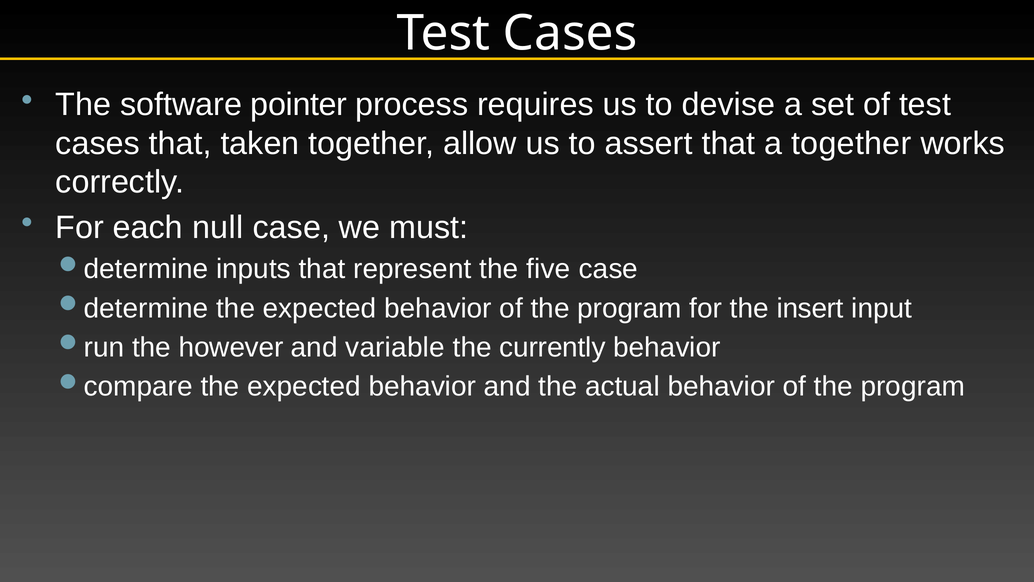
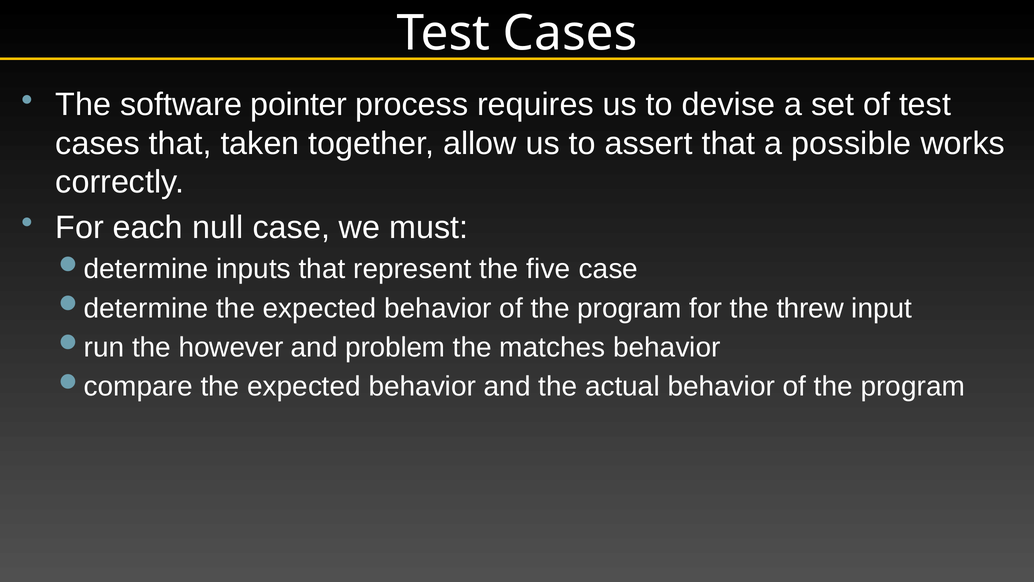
a together: together -> possible
insert: insert -> threw
variable: variable -> problem
currently: currently -> matches
